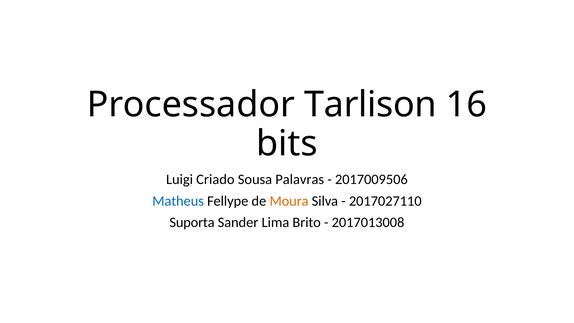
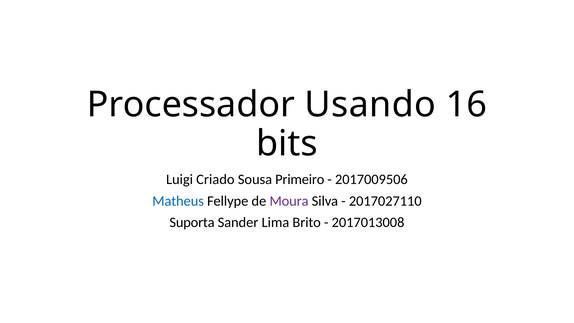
Tarlison: Tarlison -> Usando
Palavras: Palavras -> Primeiro
Moura colour: orange -> purple
